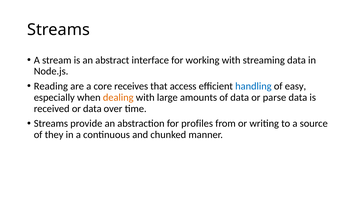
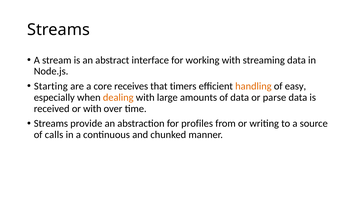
Reading: Reading -> Starting
access: access -> timers
handling colour: blue -> orange
or data: data -> with
they: they -> calls
